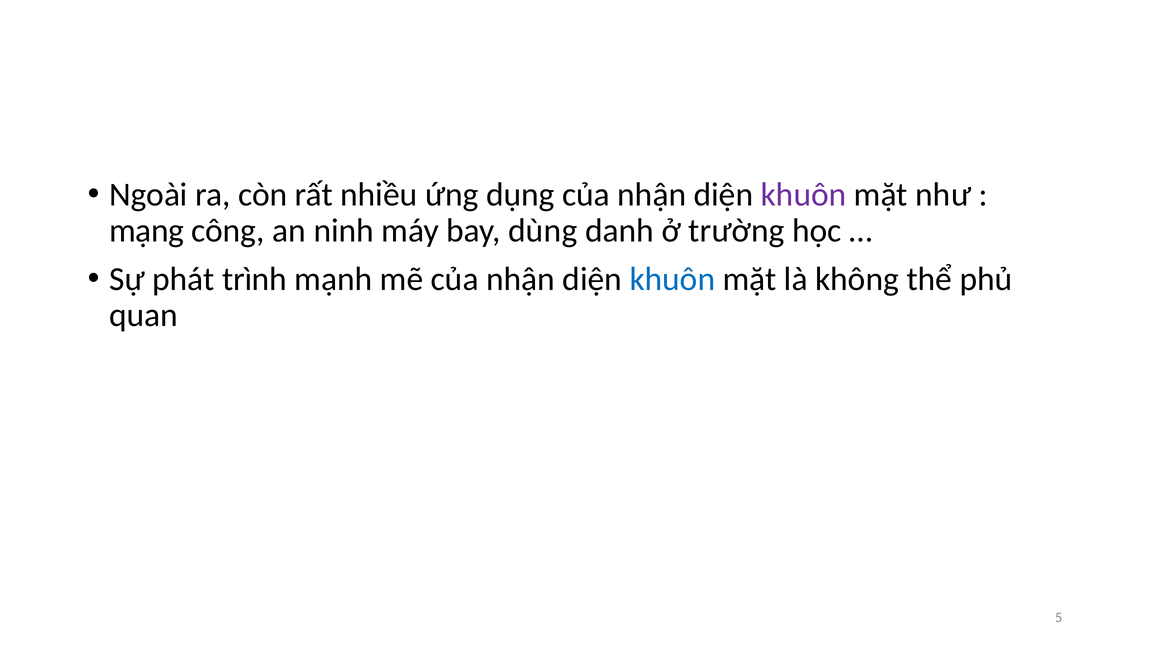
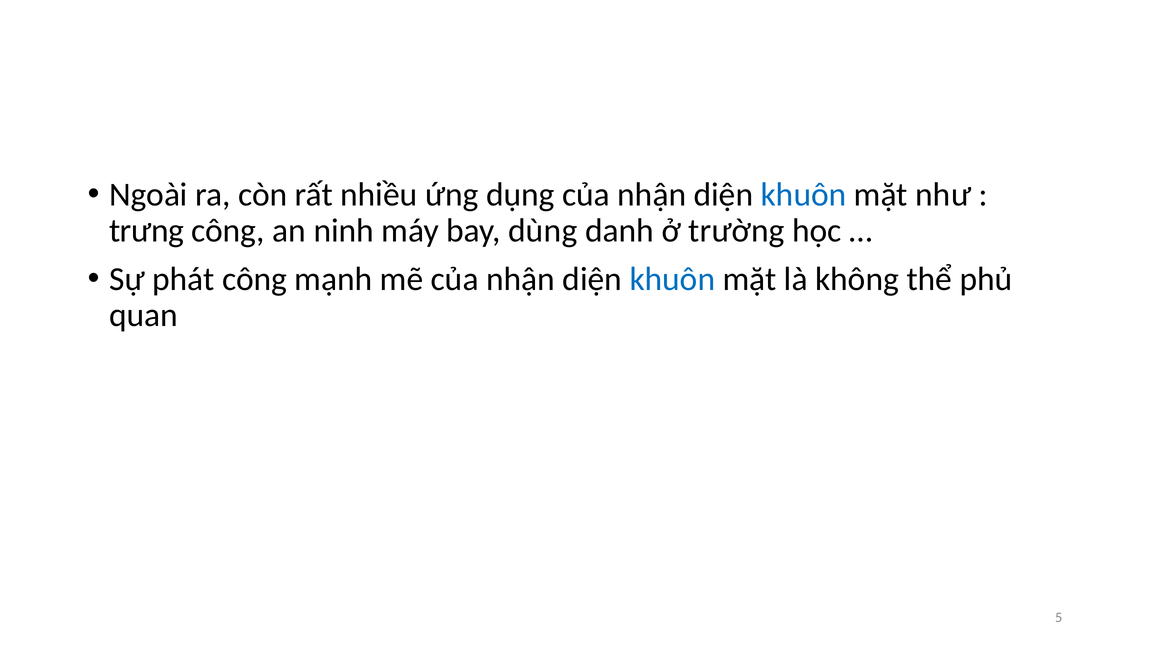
khuôn at (804, 194) colour: purple -> blue
mạng: mạng -> trưng
phát trình: trình -> công
